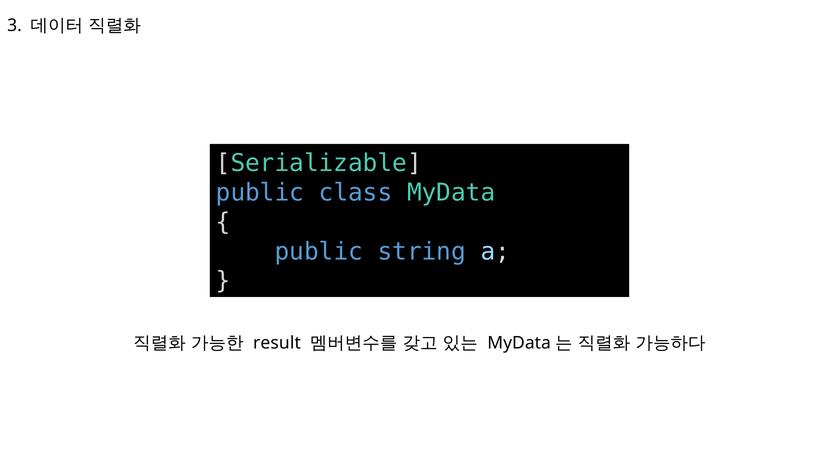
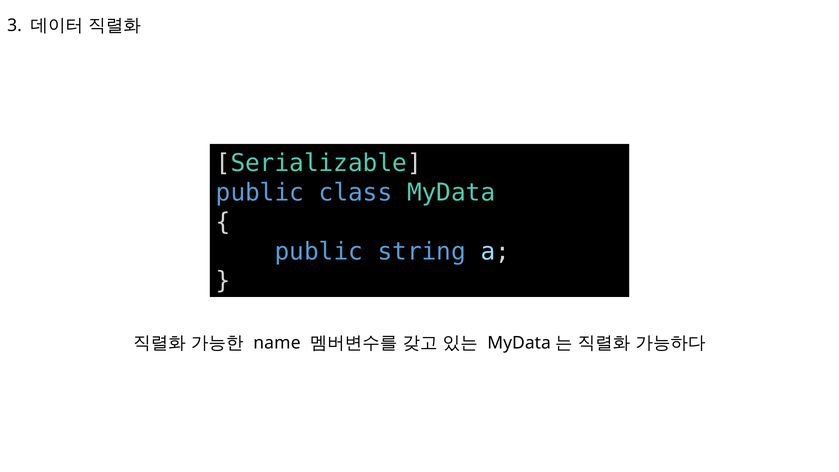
result: result -> name
